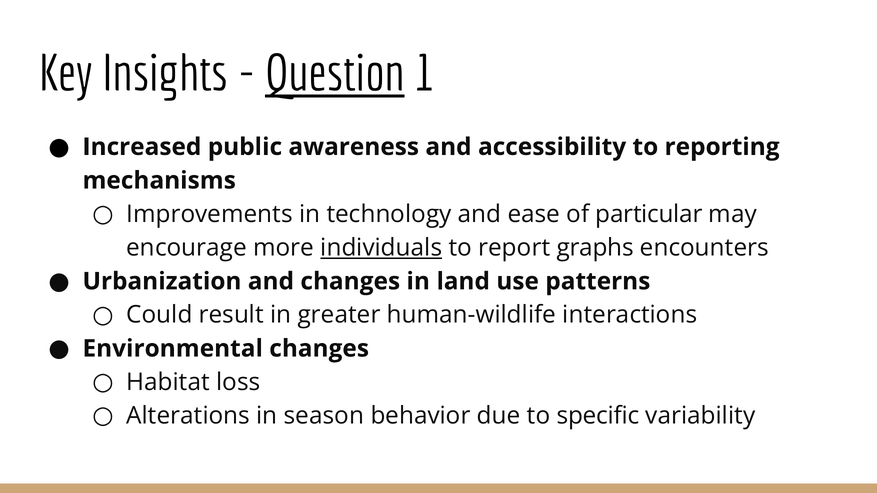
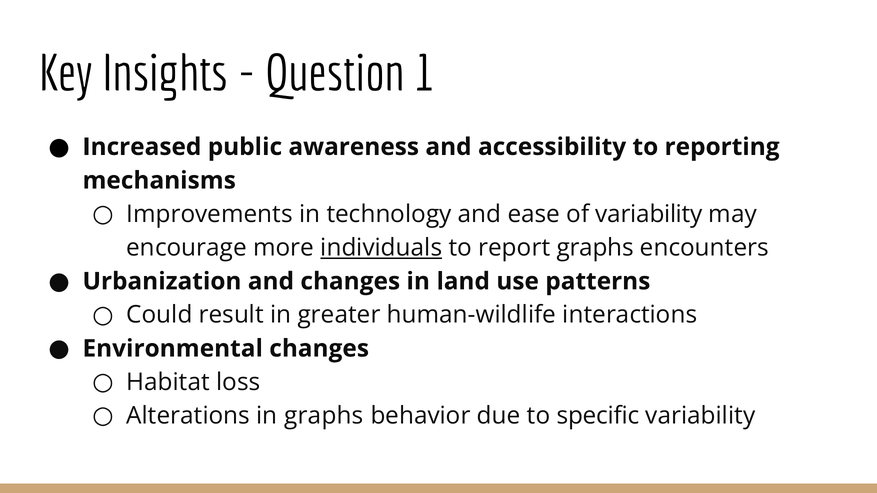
Question underline: present -> none
of particular: particular -> variability
in season: season -> graphs
